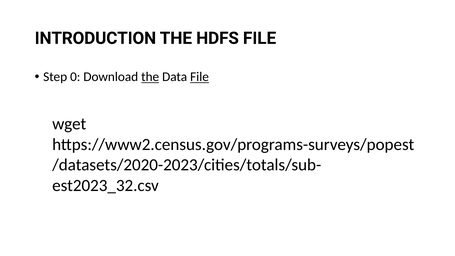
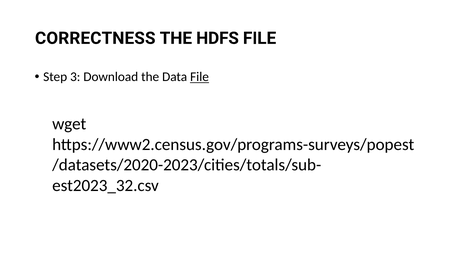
INTRODUCTION: INTRODUCTION -> CORRECTNESS
0: 0 -> 3
the at (150, 77) underline: present -> none
